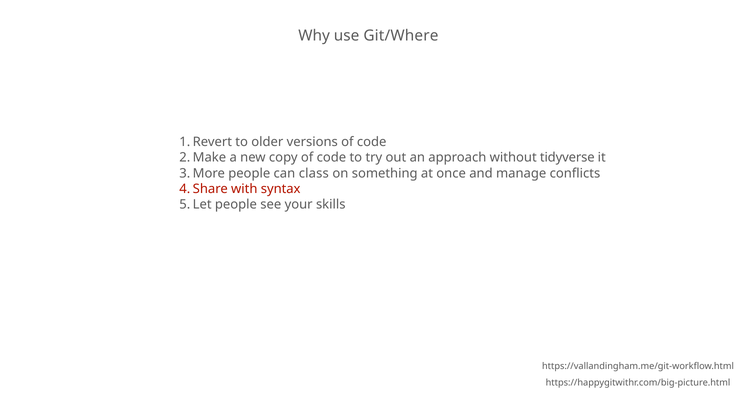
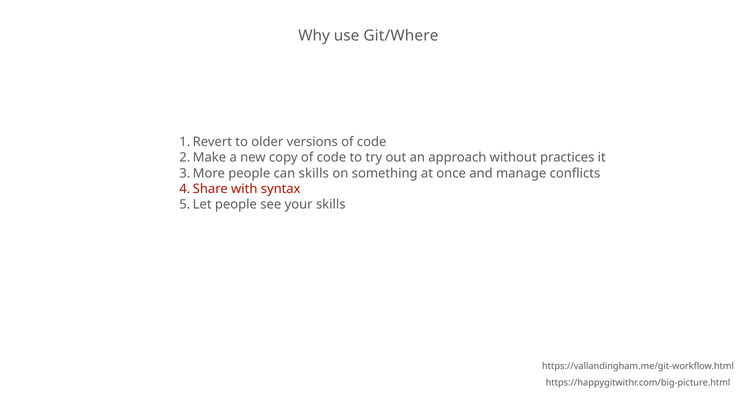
tidyverse: tidyverse -> practices
can class: class -> skills
